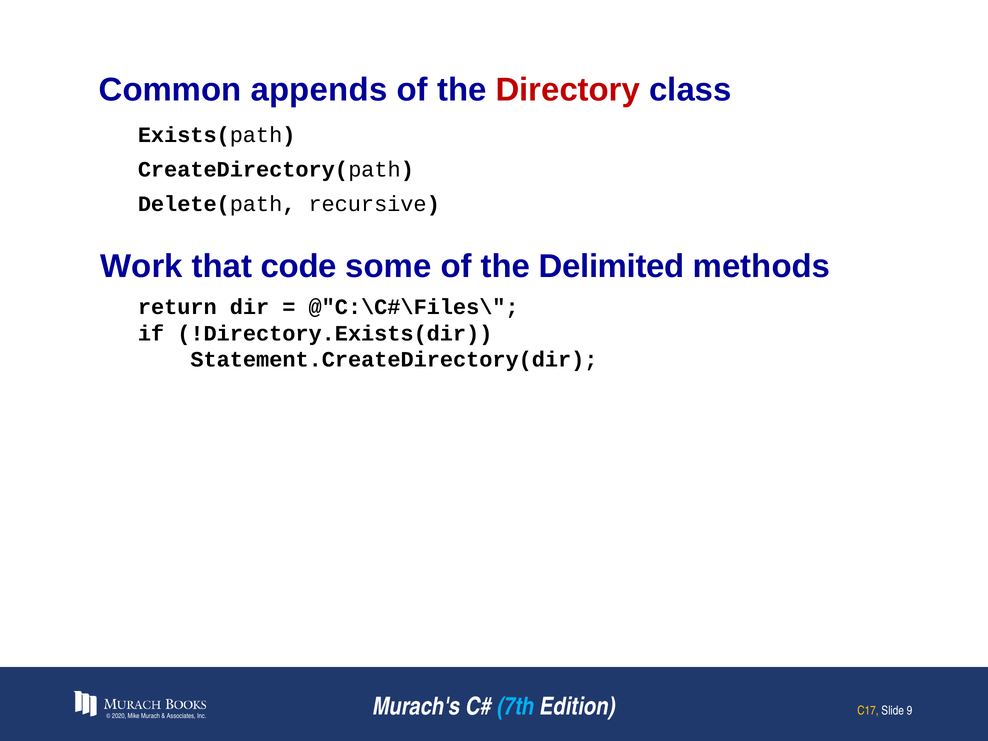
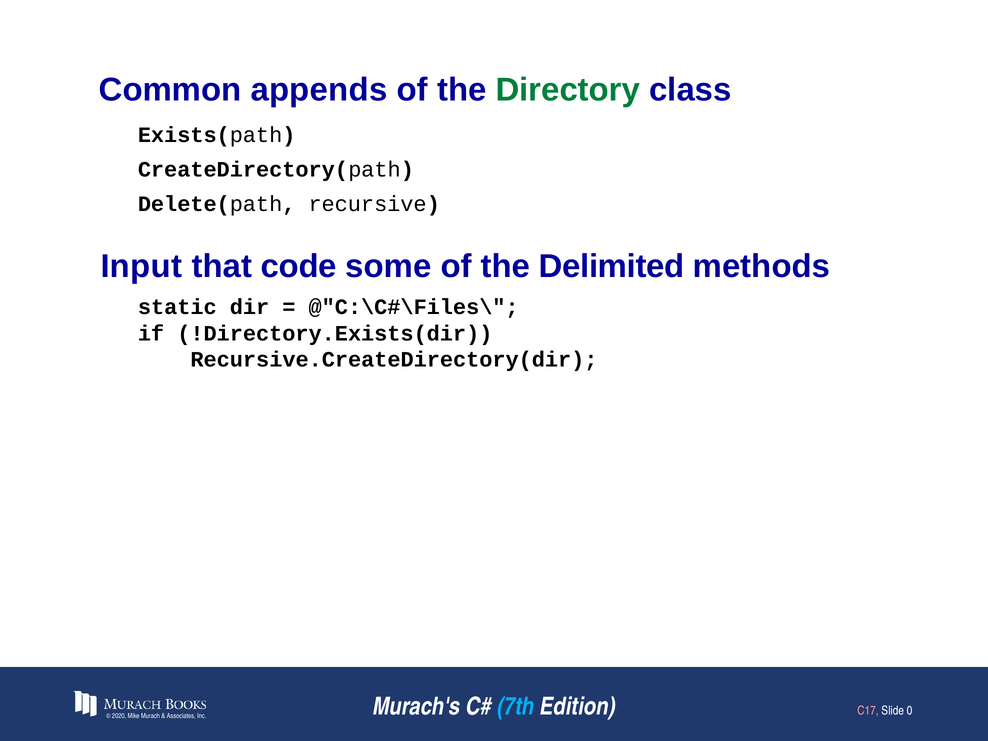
Directory colour: red -> green
Work: Work -> Input
return: return -> static
Statement.CreateDirectory(dir: Statement.CreateDirectory(dir -> Recursive.CreateDirectory(dir
C17 colour: yellow -> pink
9: 9 -> 0
